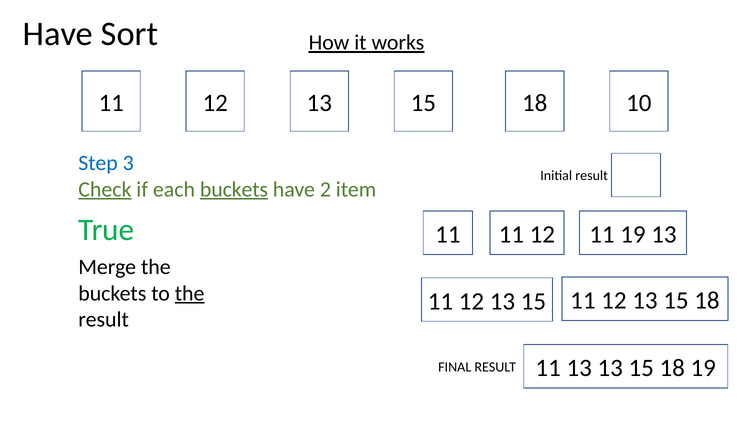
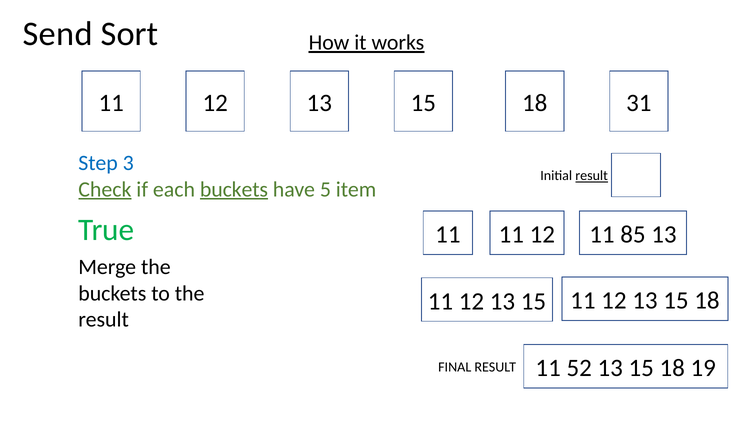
Have at (58, 34): Have -> Send
10: 10 -> 31
result at (592, 176) underline: none -> present
2: 2 -> 5
11 19: 19 -> 85
the at (190, 293) underline: present -> none
13 at (579, 368): 13 -> 52
